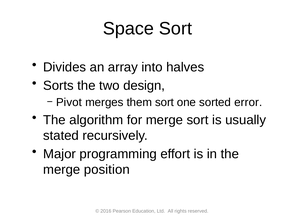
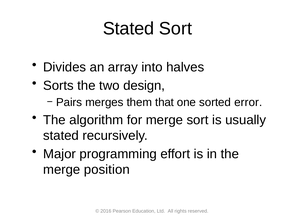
Space at (128, 29): Space -> Stated
Pivot: Pivot -> Pairs
them sort: sort -> that
